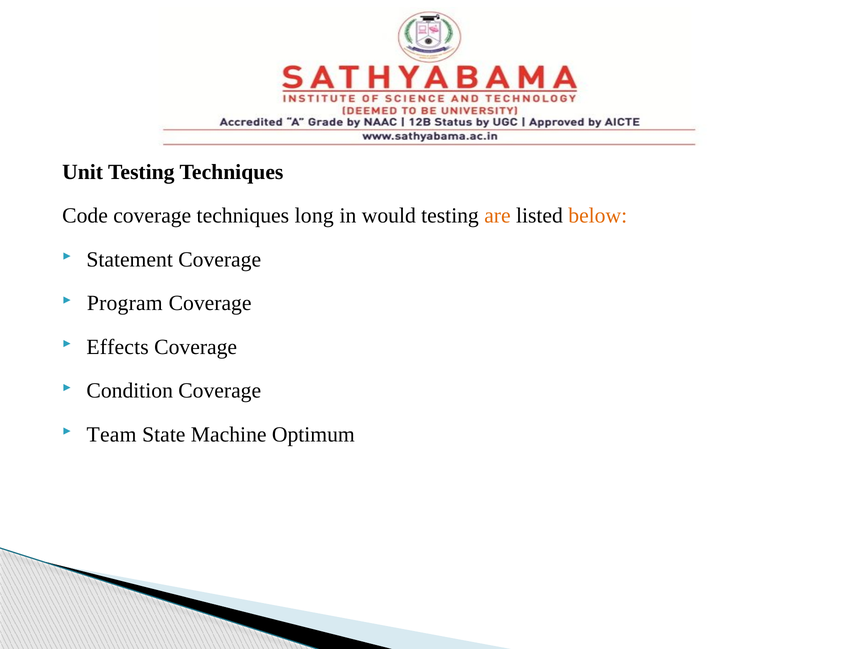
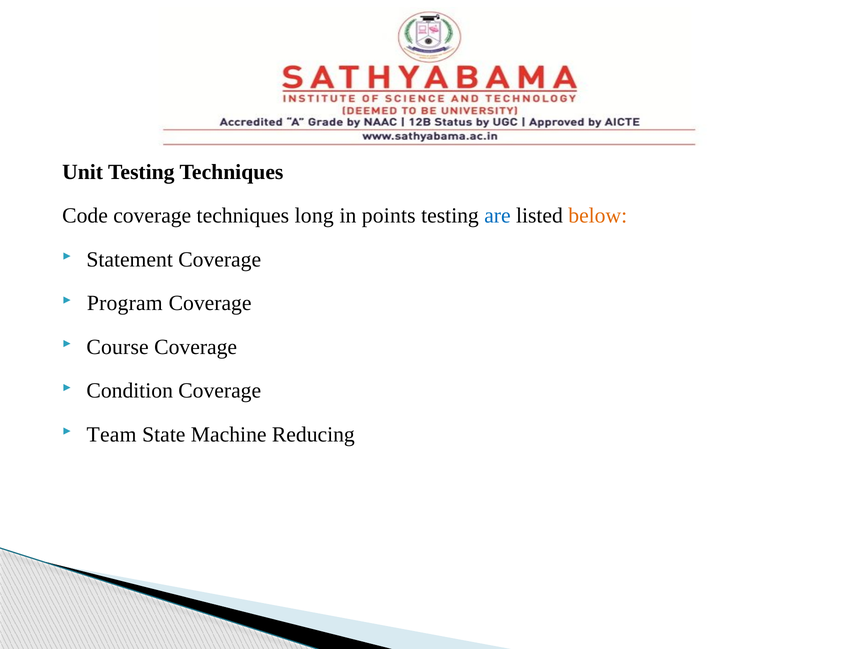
would: would -> points
are colour: orange -> blue
Effects: Effects -> Course
Optimum: Optimum -> Reducing
